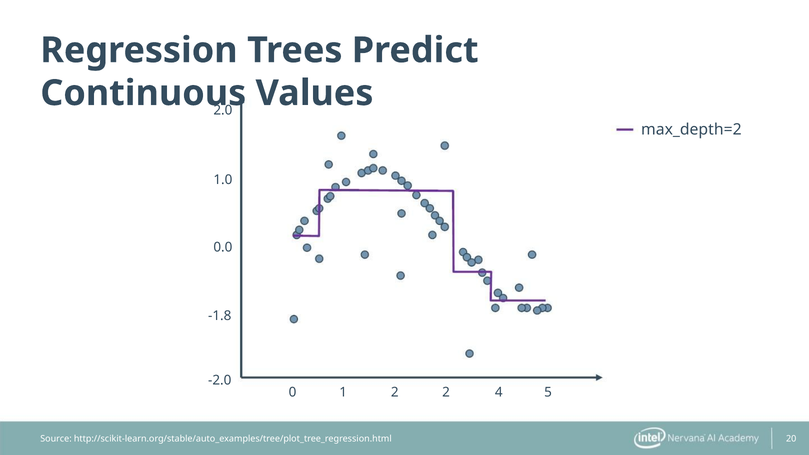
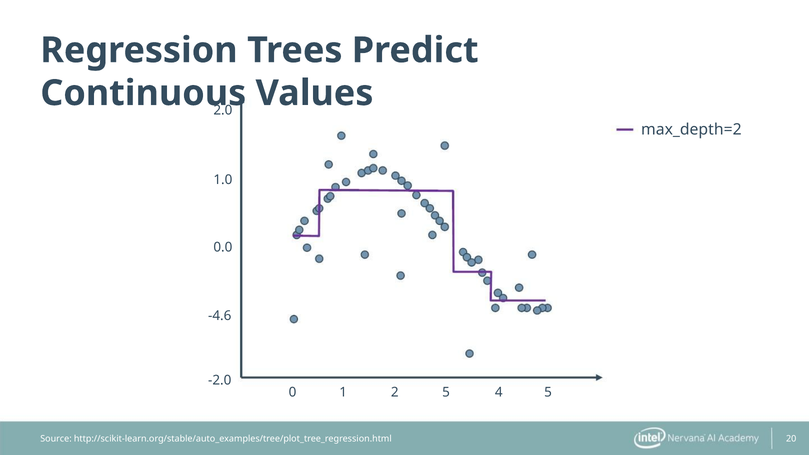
-1.8: -1.8 -> -4.6
2 2: 2 -> 5
